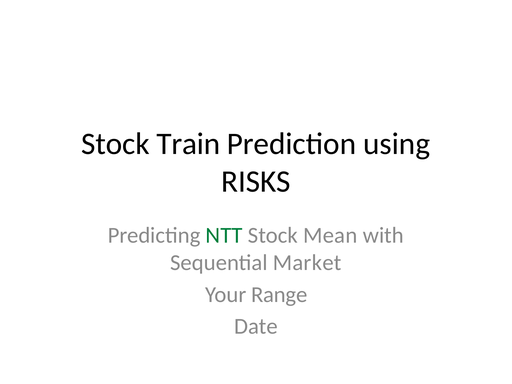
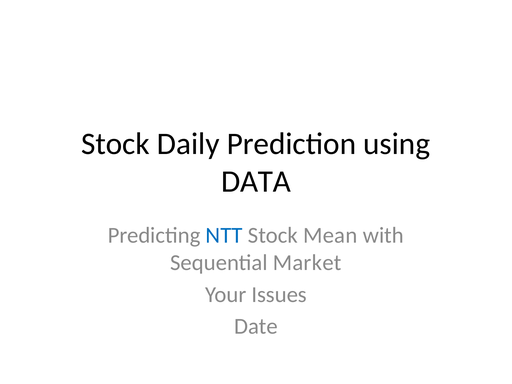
Train: Train -> Daily
RISKS: RISKS -> DATA
NTT colour: green -> blue
Range: Range -> Issues
